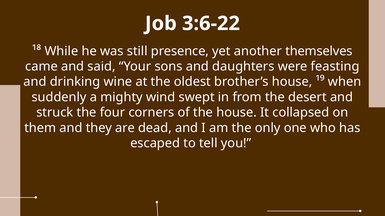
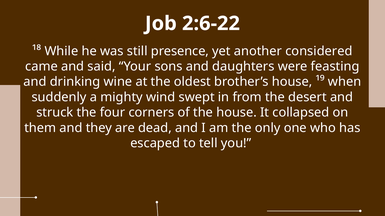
3:6-22: 3:6-22 -> 2:6-22
themselves: themselves -> considered
